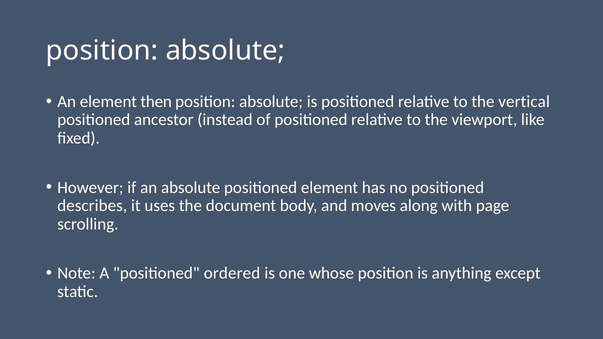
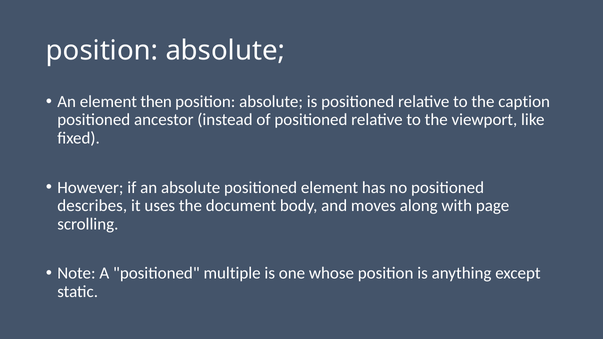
vertical: vertical -> caption
ordered: ordered -> multiple
